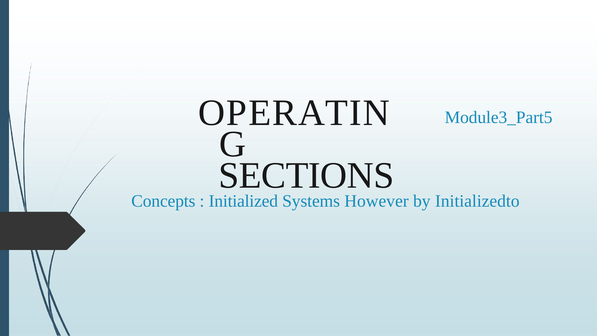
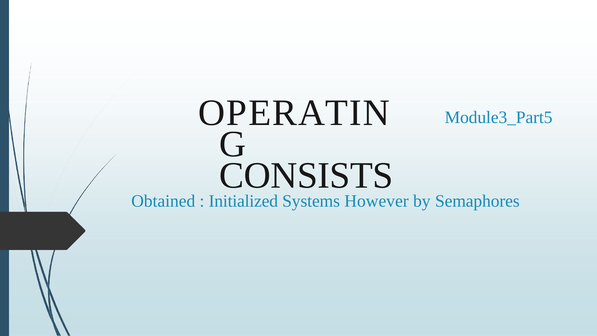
SECTIONS: SECTIONS -> CONSISTS
Concepts: Concepts -> Obtained
Initializedto: Initializedto -> Semaphores
